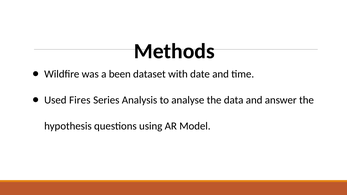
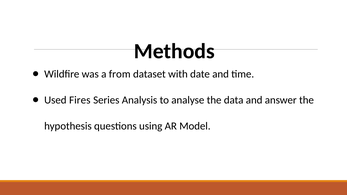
been: been -> from
